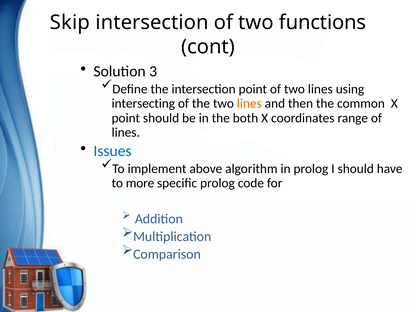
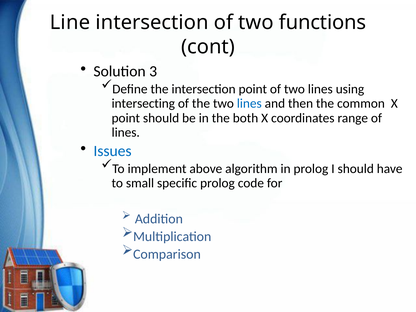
Skip: Skip -> Line
lines at (249, 104) colour: orange -> blue
more: more -> small
